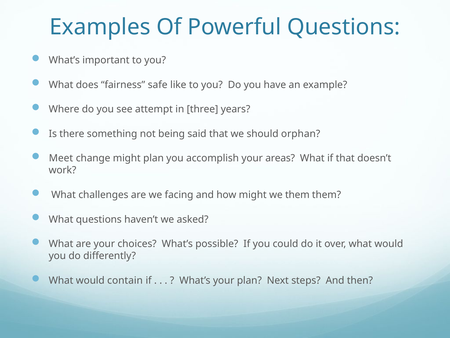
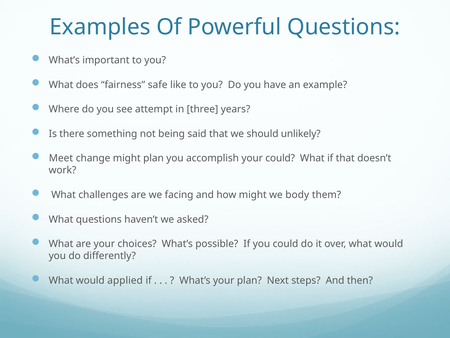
orphan: orphan -> unlikely
your areas: areas -> could
we them: them -> body
contain: contain -> applied
